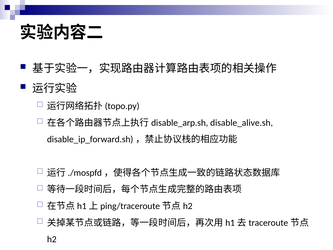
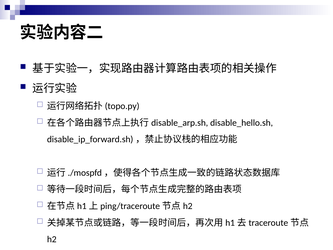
disable_alive.sh: disable_alive.sh -> disable_hello.sh
